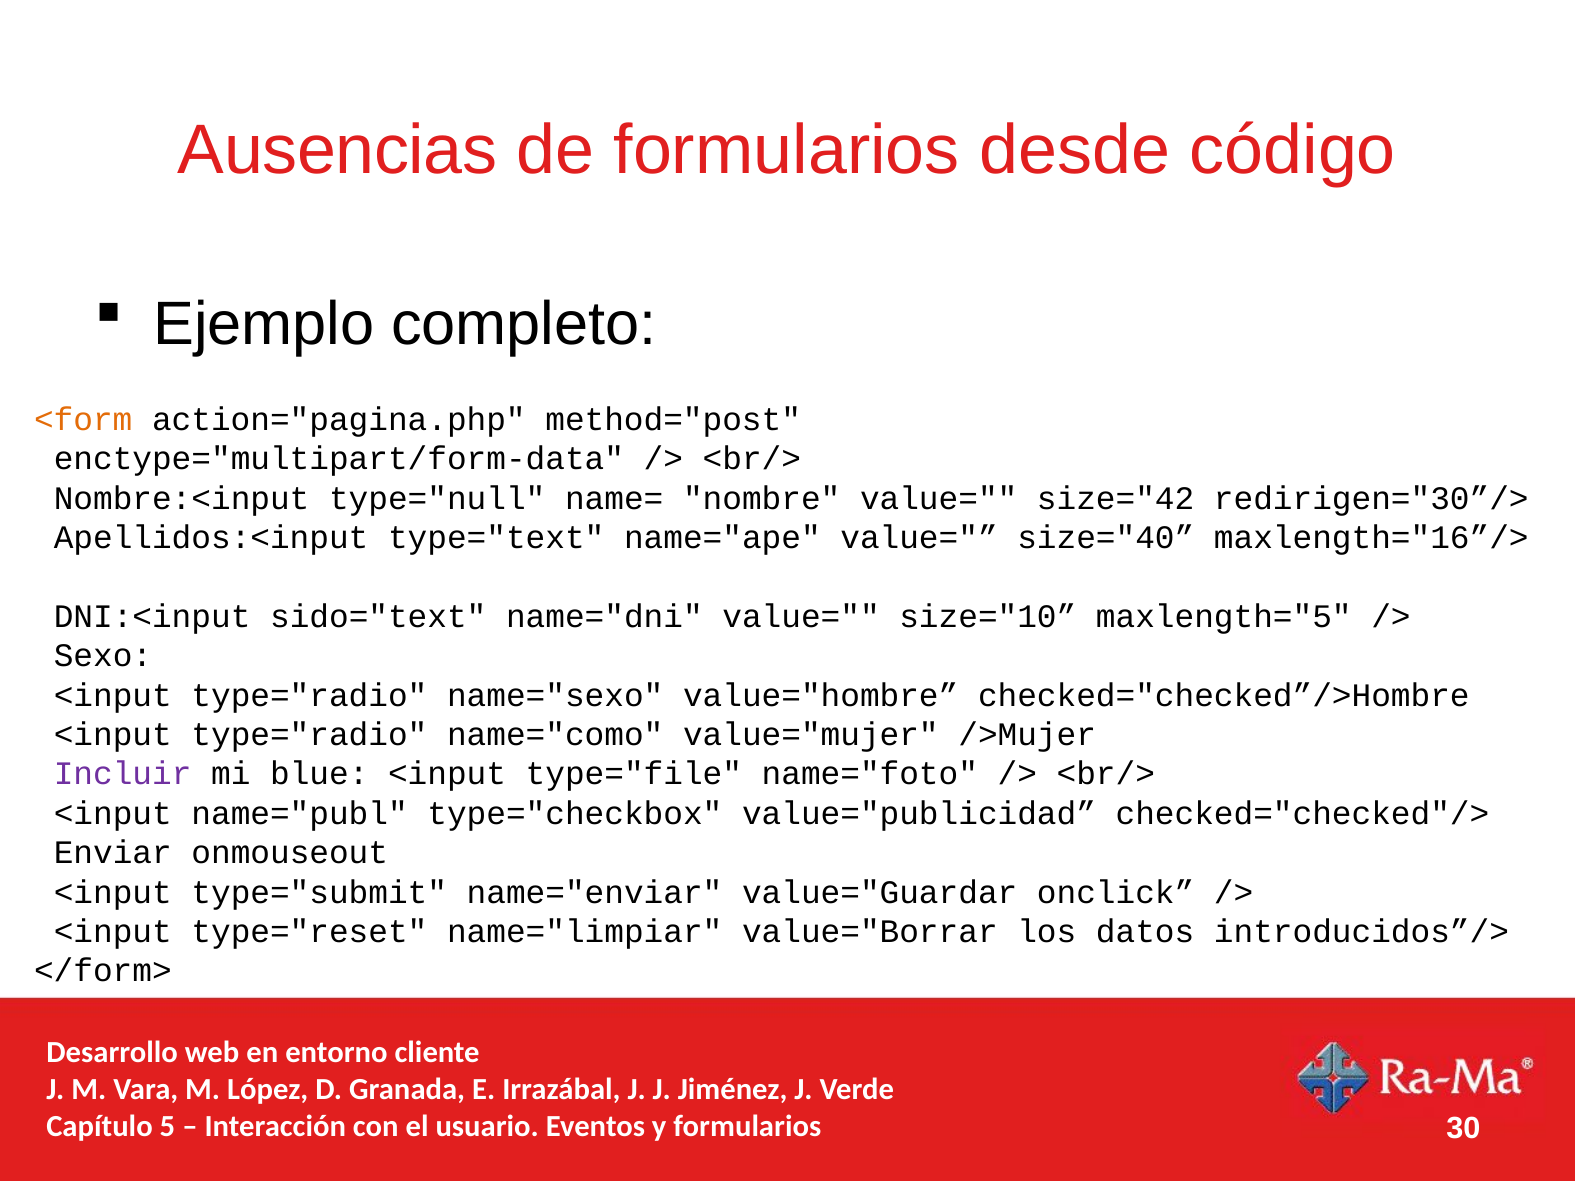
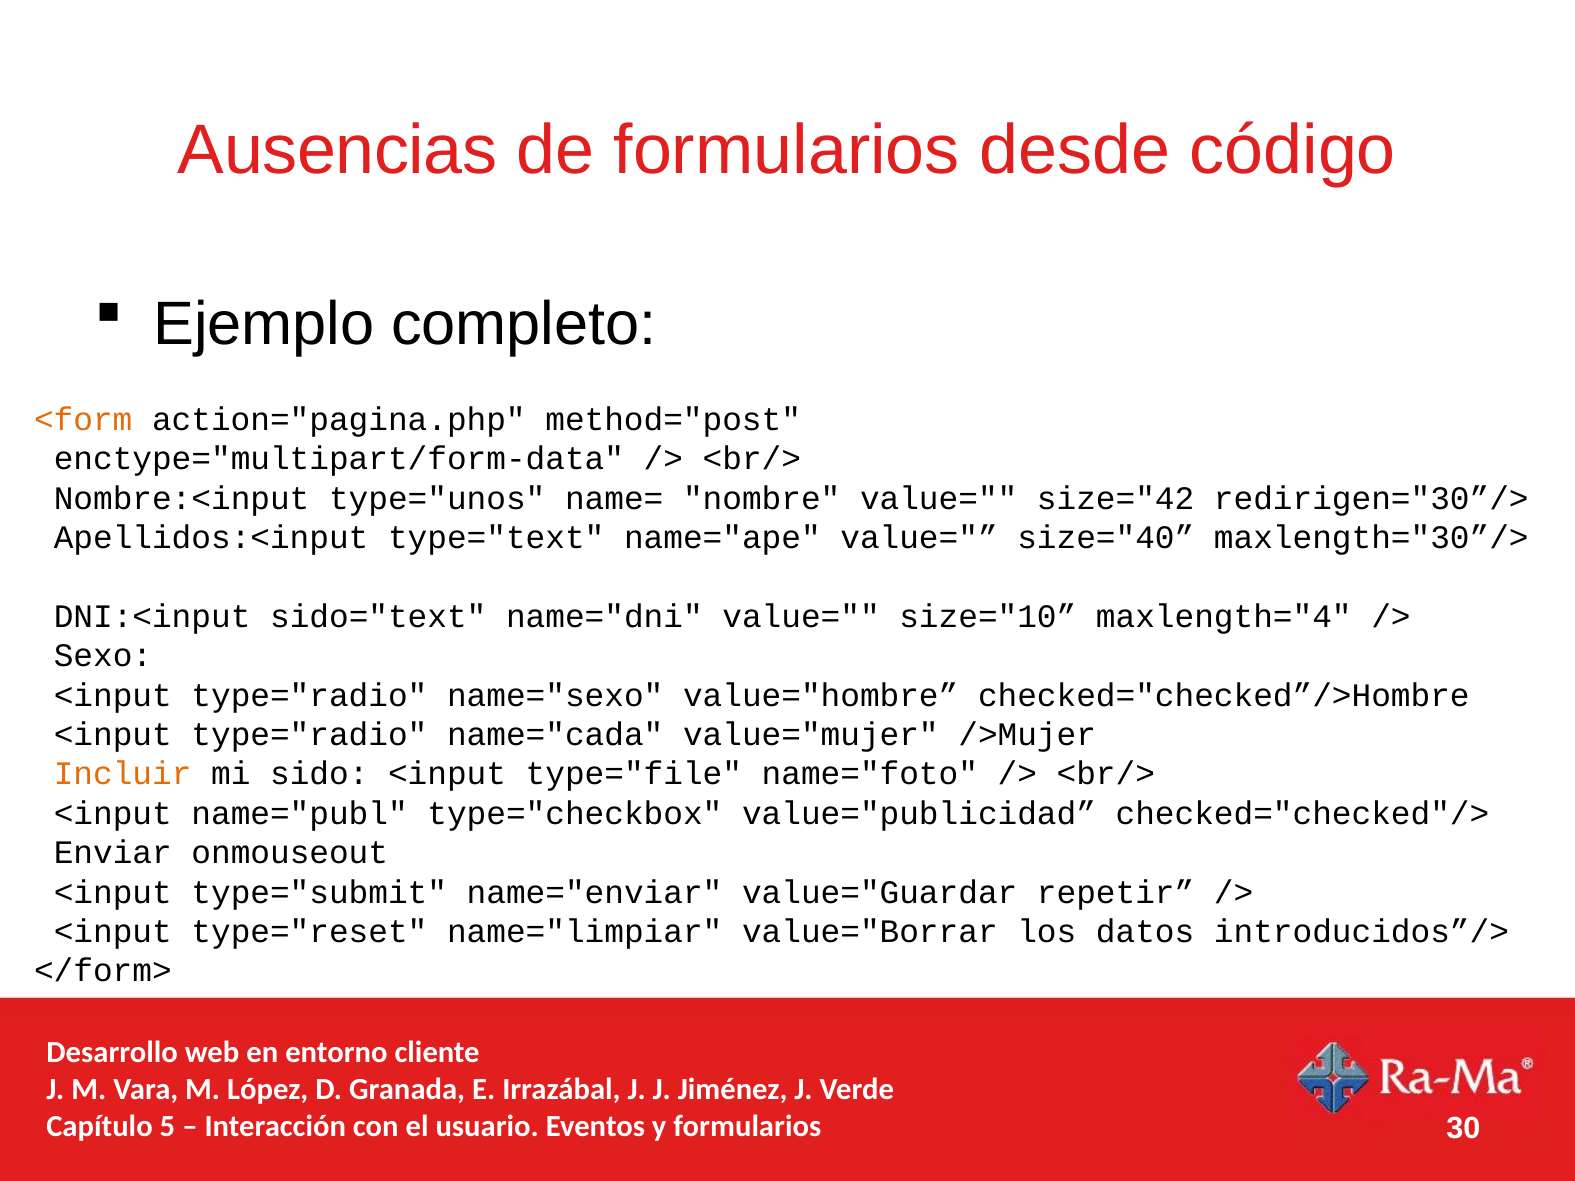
type="null: type="null -> type="unos
maxlength="16”/>: maxlength="16”/> -> maxlength="30”/>
maxlength="5: maxlength="5 -> maxlength="4
name="como: name="como -> name="cada
Incluir colour: purple -> orange
blue: blue -> sido
onclick: onclick -> repetir
